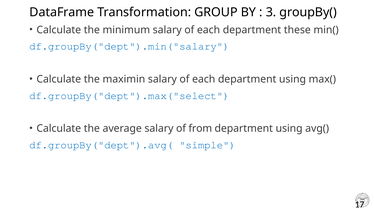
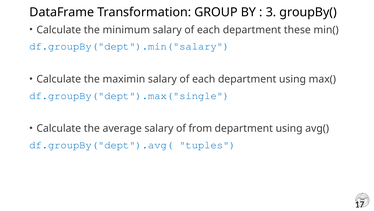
df.groupBy("dept").max("select: df.groupBy("dept").max("select -> df.groupBy("dept").max("single
simple: simple -> tuples
